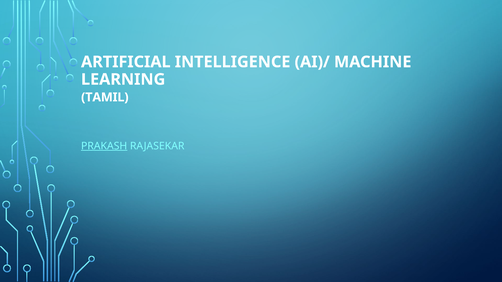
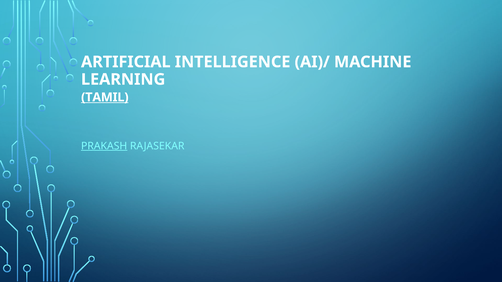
TAMIL underline: none -> present
